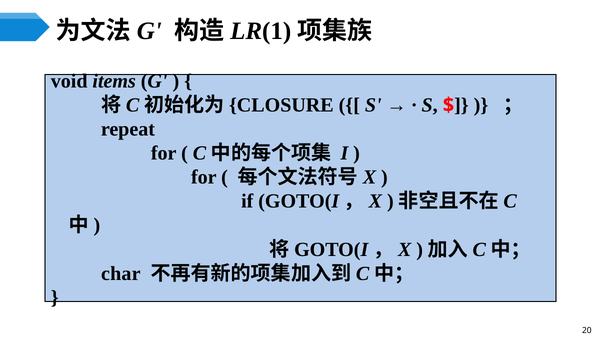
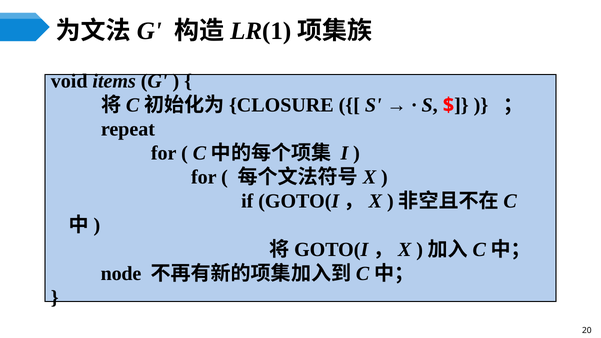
char: char -> node
